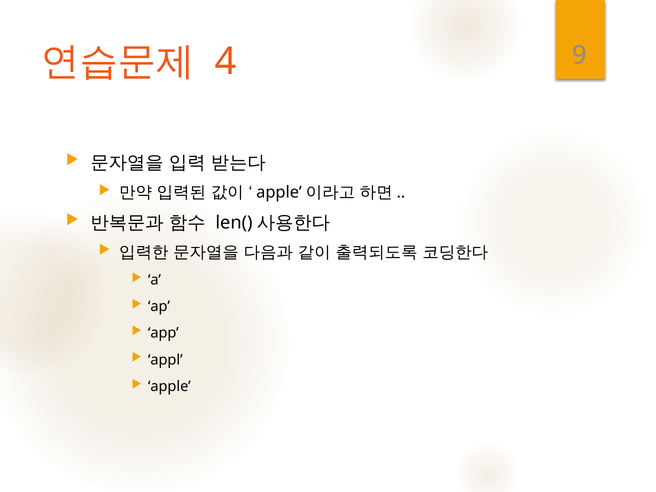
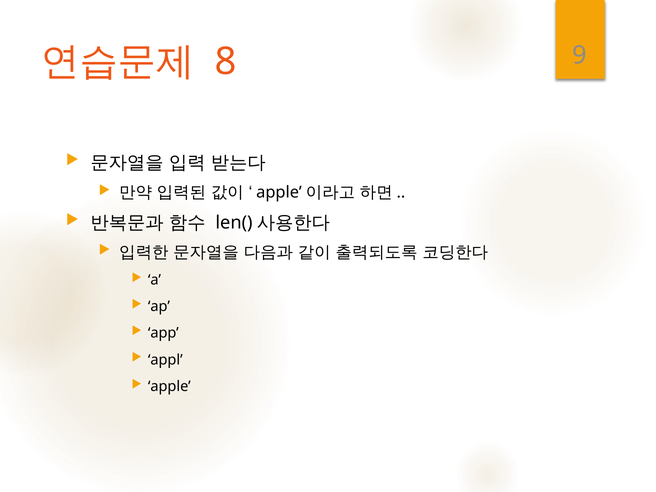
4: 4 -> 8
